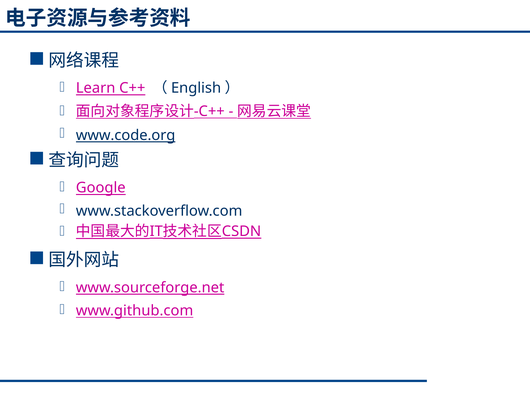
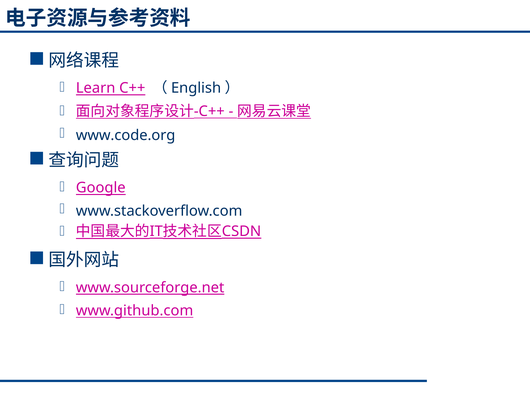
www.code.org underline: present -> none
